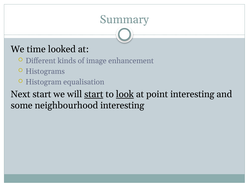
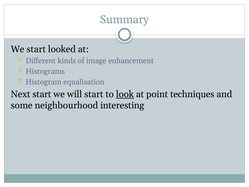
We time: time -> start
start at (94, 94) underline: present -> none
point interesting: interesting -> techniques
